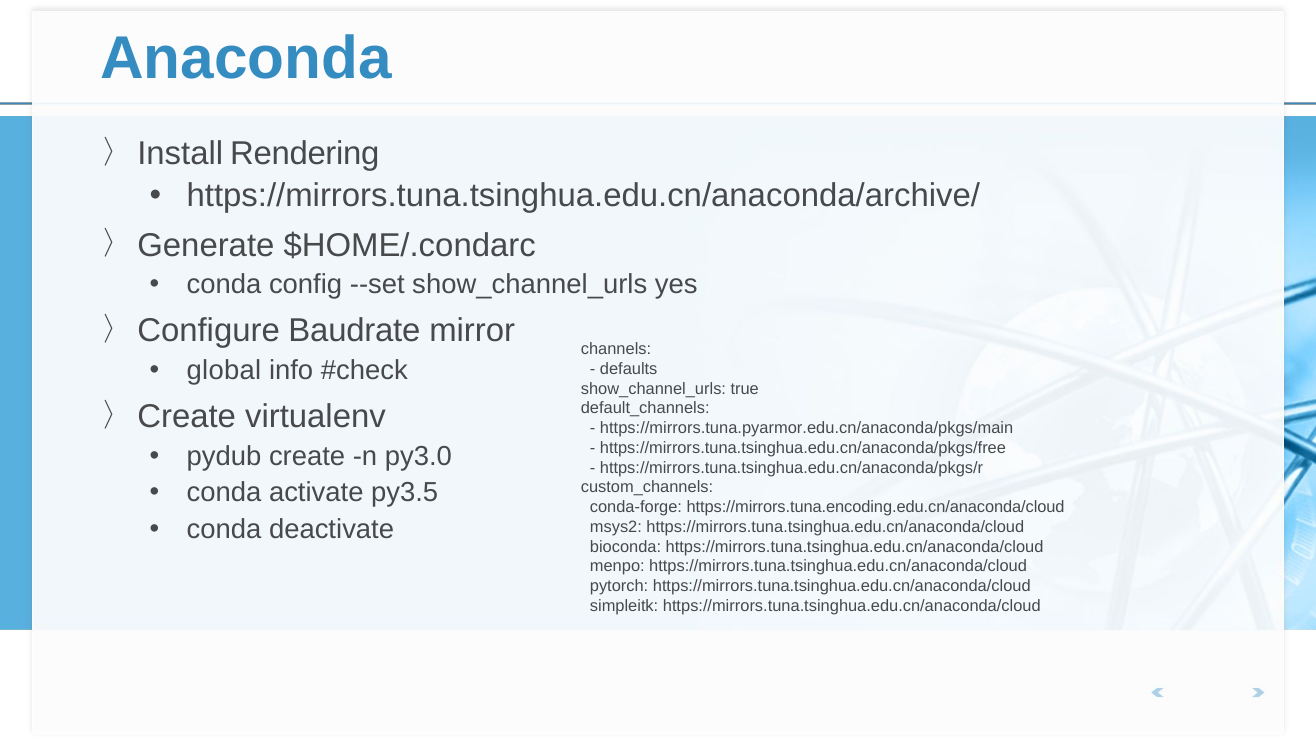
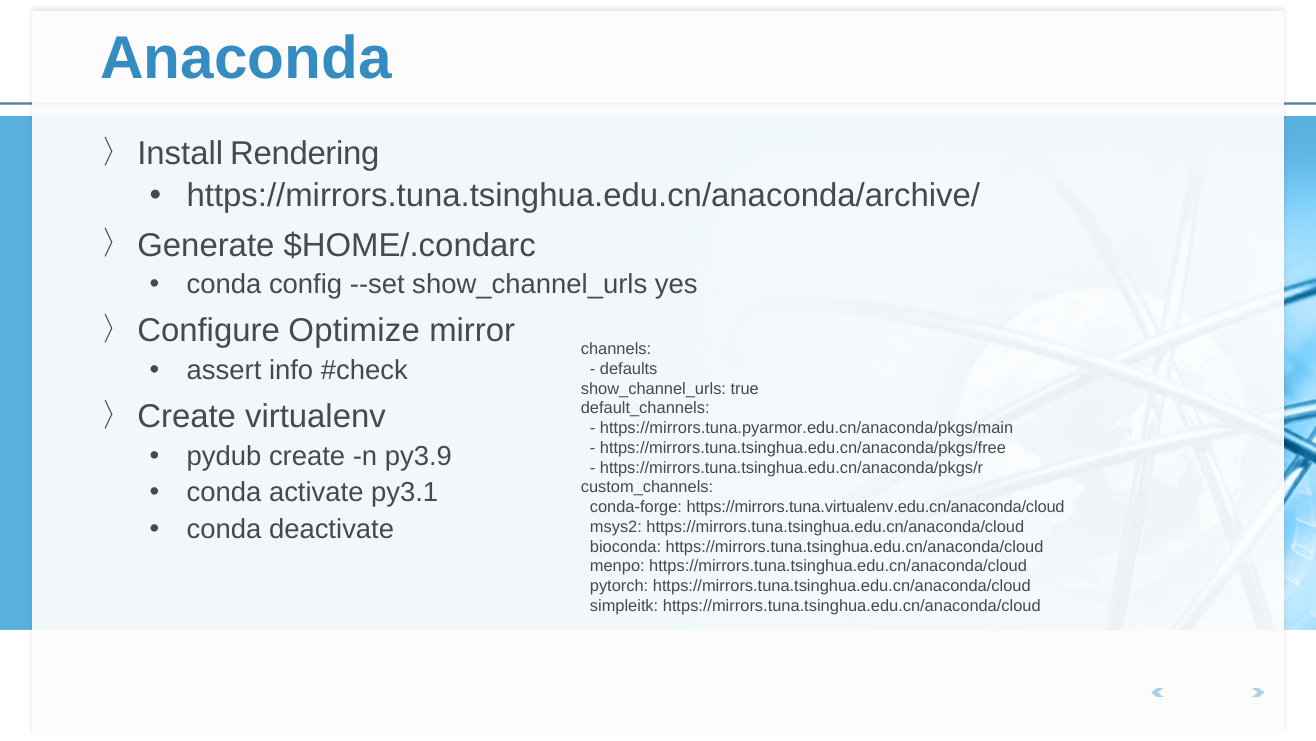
Baudrate: Baudrate -> Optimize
global: global -> assert
py3.0: py3.0 -> py3.9
py3.5: py3.5 -> py3.1
https://mirrors.tuna.encoding.edu.cn/anaconda/cloud: https://mirrors.tuna.encoding.edu.cn/anaconda/cloud -> https://mirrors.tuna.virtualenv.edu.cn/anaconda/cloud
